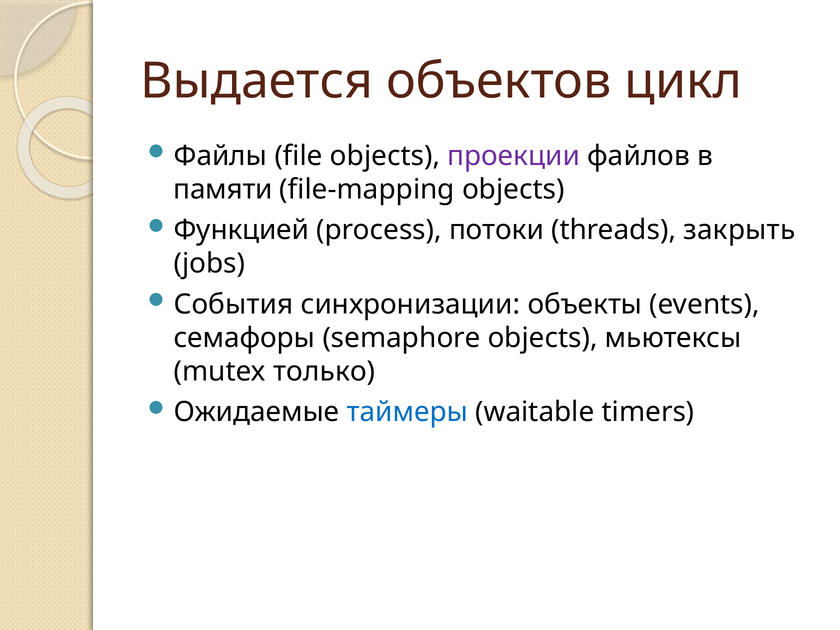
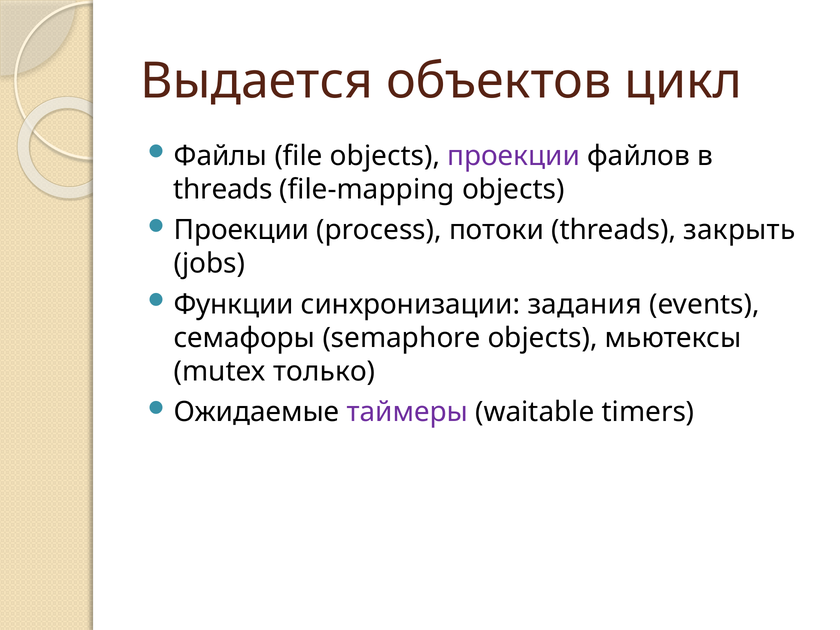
памяти at (223, 190): памяти -> threads
Функцией at (241, 230): Функцией -> Проекции
События: События -> Функции
объекты: объекты -> задания
таймеры colour: blue -> purple
